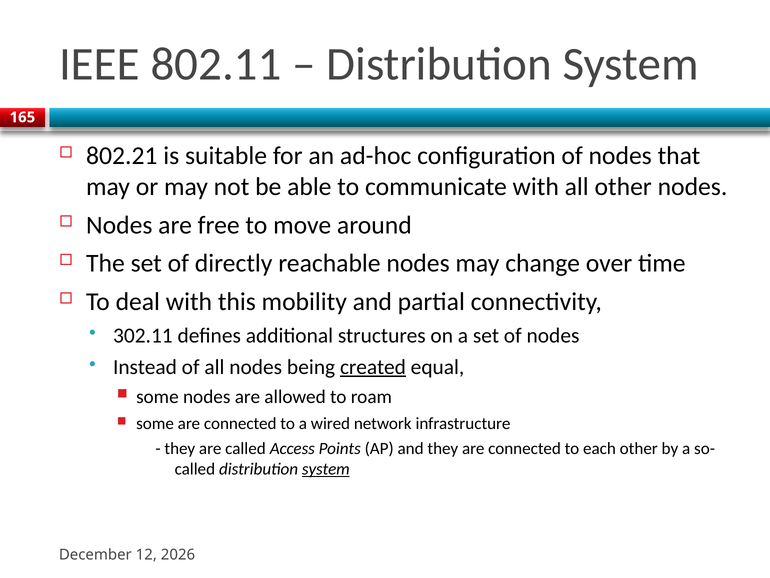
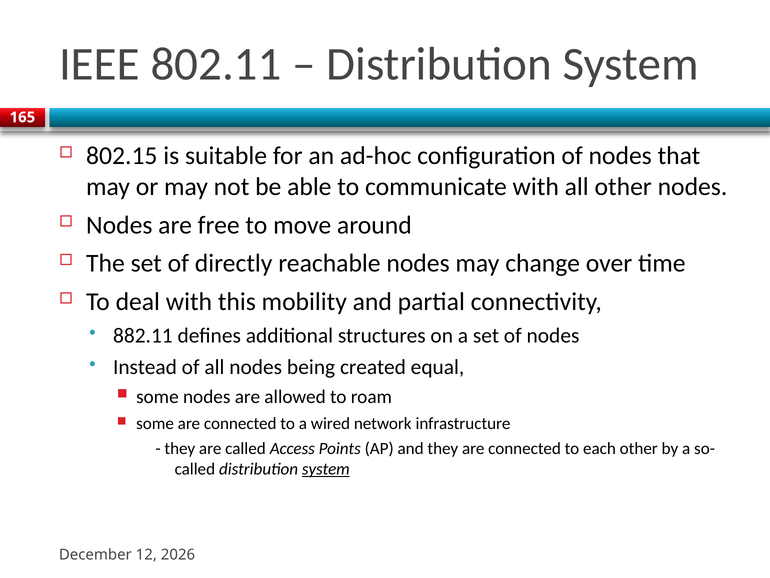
802.21: 802.21 -> 802.15
302.11: 302.11 -> 882.11
created underline: present -> none
